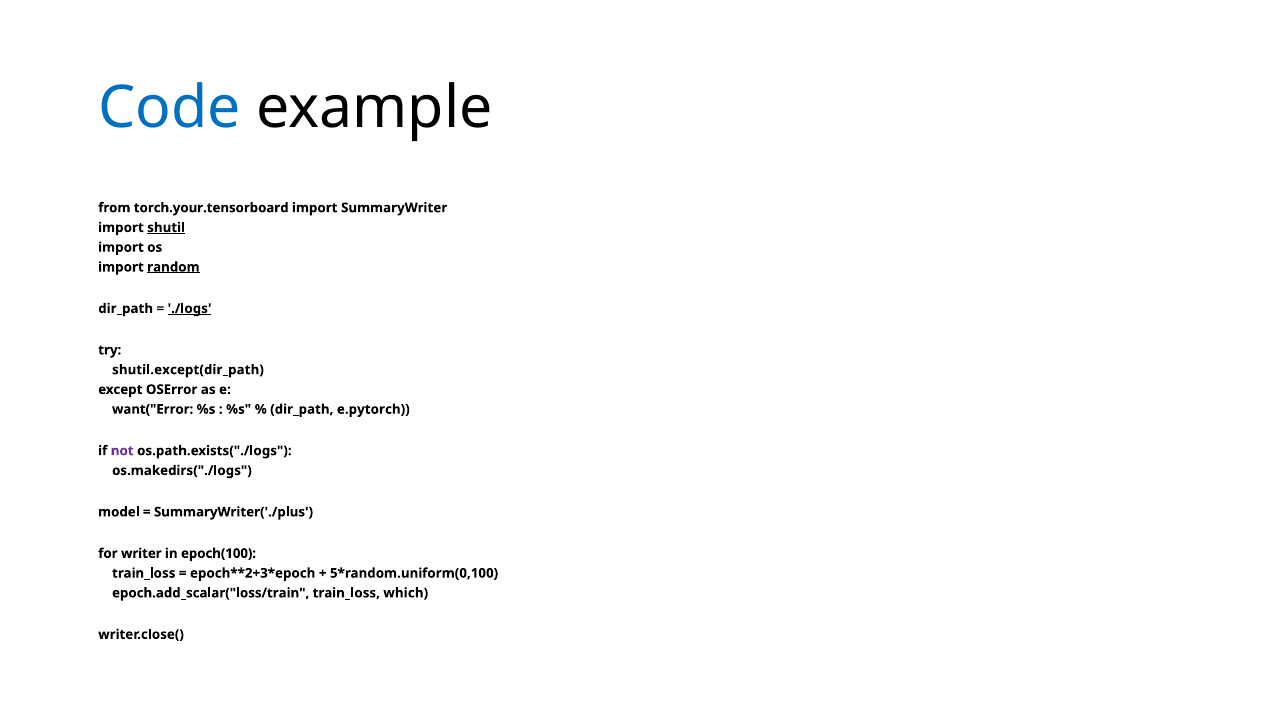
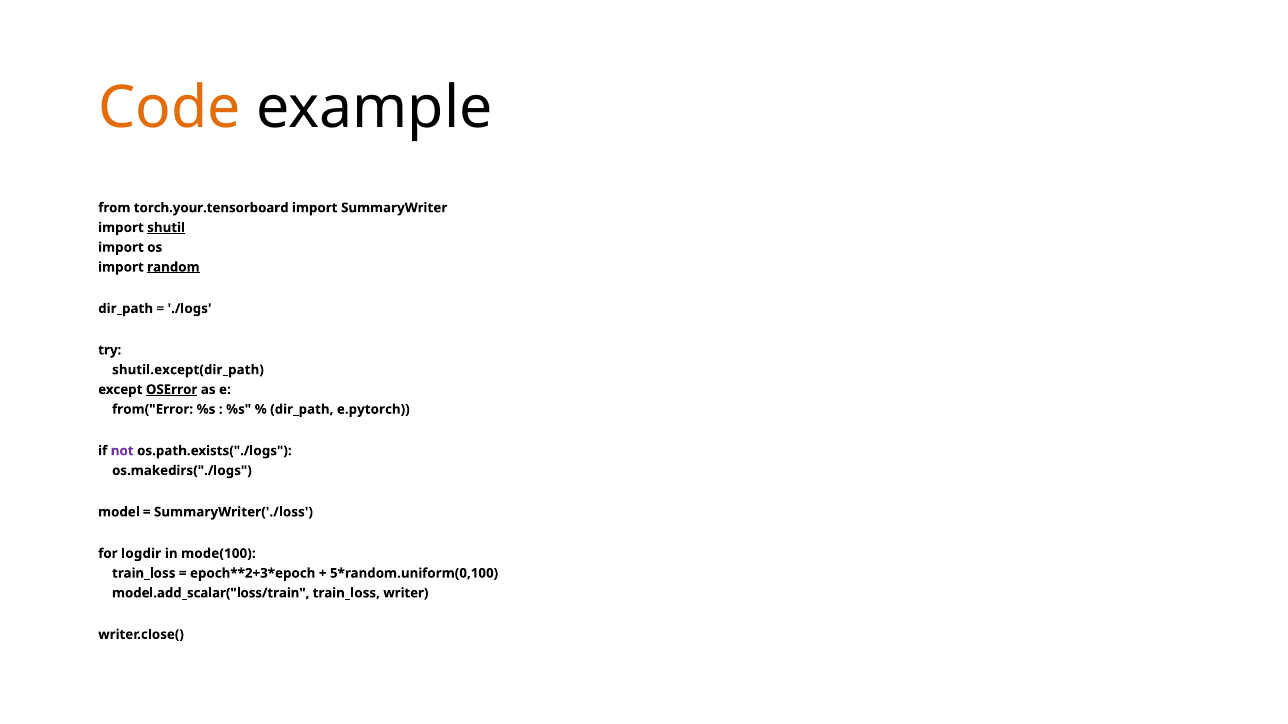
Code colour: blue -> orange
./logs underline: present -> none
OSError underline: none -> present
want("Error: want("Error -> from("Error
SummaryWriter('./plus: SummaryWriter('./plus -> SummaryWriter('./loss
writer: writer -> logdir
epoch(100: epoch(100 -> mode(100
epoch.add_scalar("loss/train: epoch.add_scalar("loss/train -> model.add_scalar("loss/train
which: which -> writer
